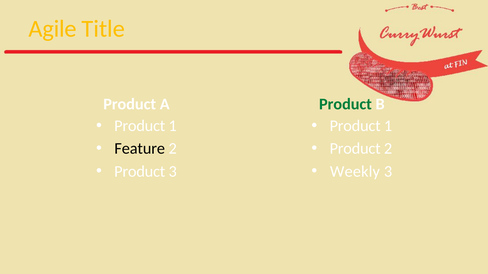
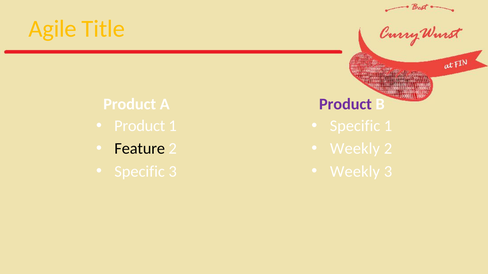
Product at (345, 104) colour: green -> purple
Product at (355, 126): Product -> Specific
Product at (355, 149): Product -> Weekly
Product at (140, 172): Product -> Specific
